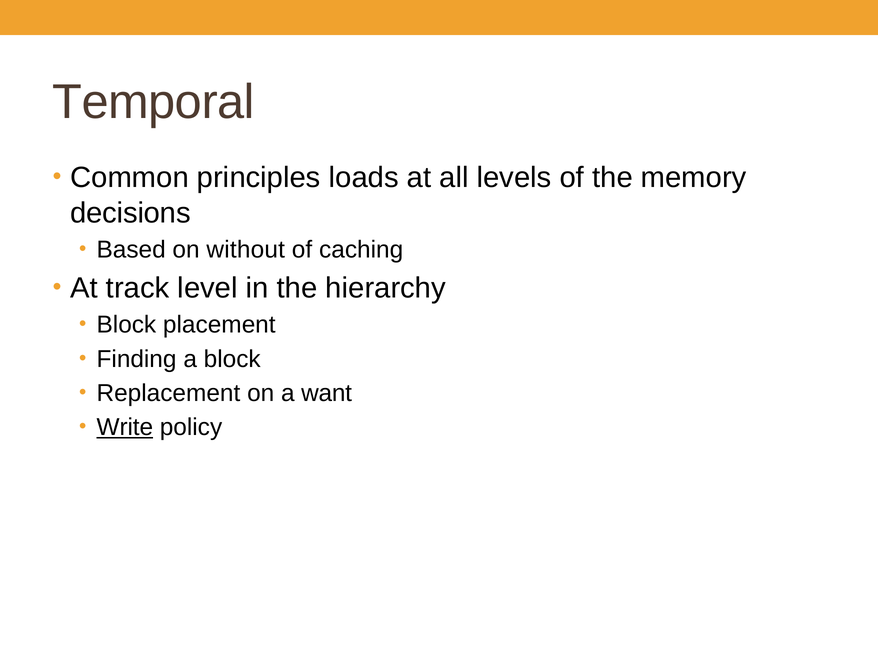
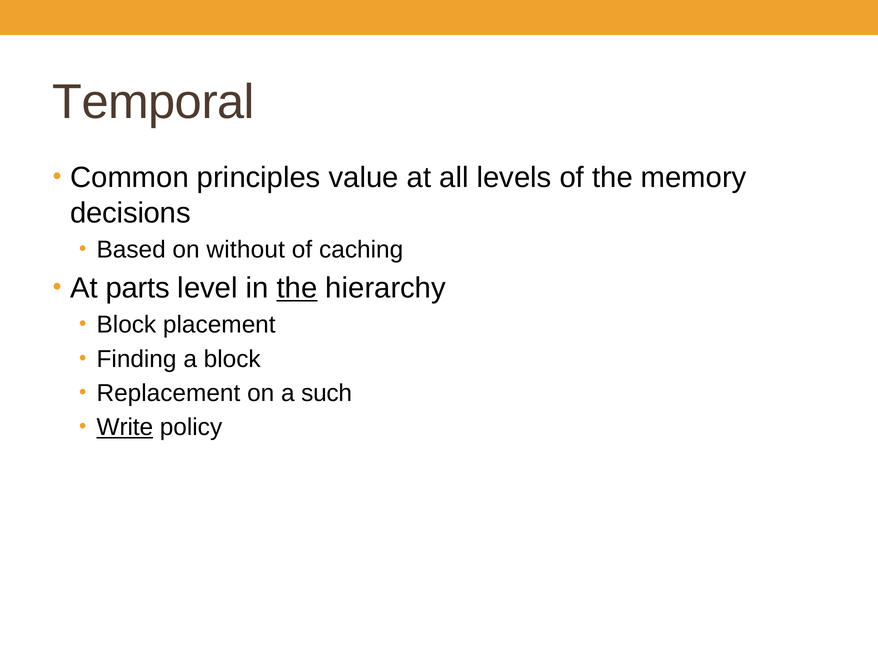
loads: loads -> value
track: track -> parts
the at (297, 288) underline: none -> present
want: want -> such
